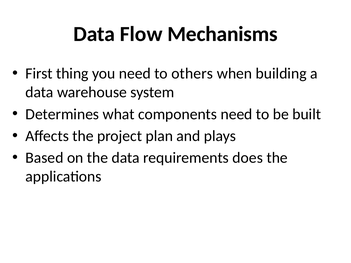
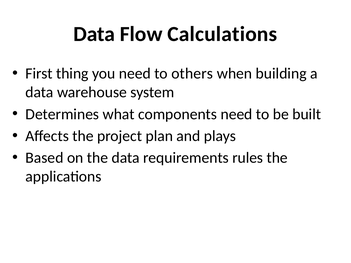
Mechanisms: Mechanisms -> Calculations
does: does -> rules
